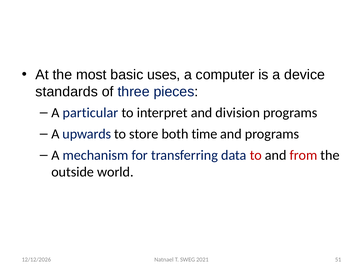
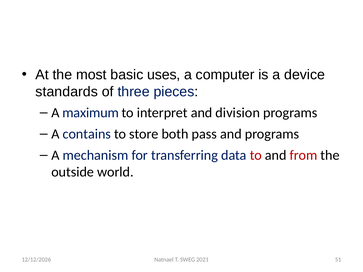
particular: particular -> maximum
upwards: upwards -> contains
time: time -> pass
